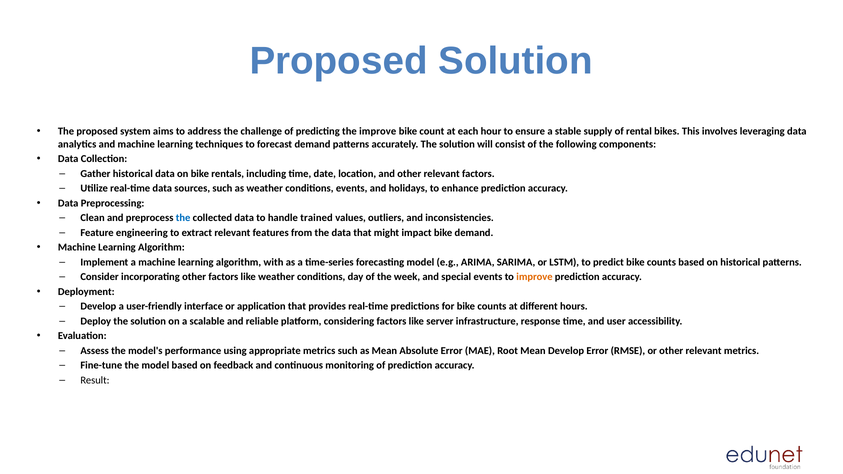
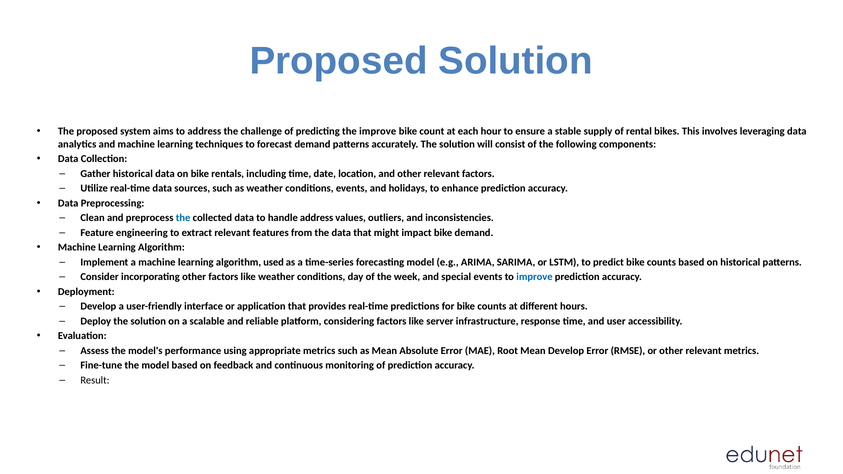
handle trained: trained -> address
with: with -> used
improve at (534, 277) colour: orange -> blue
